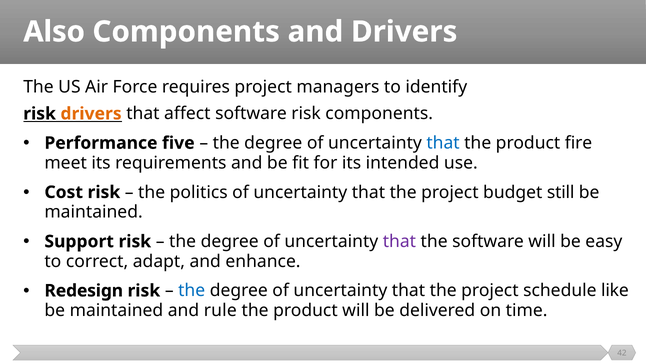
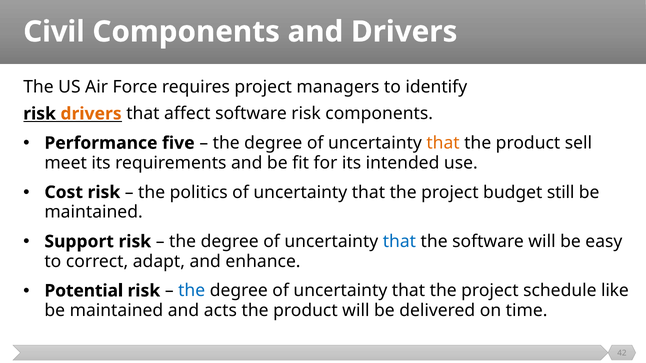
Also: Also -> Civil
that at (443, 143) colour: blue -> orange
fire: fire -> sell
that at (399, 242) colour: purple -> blue
Redesign: Redesign -> Potential
rule: rule -> acts
